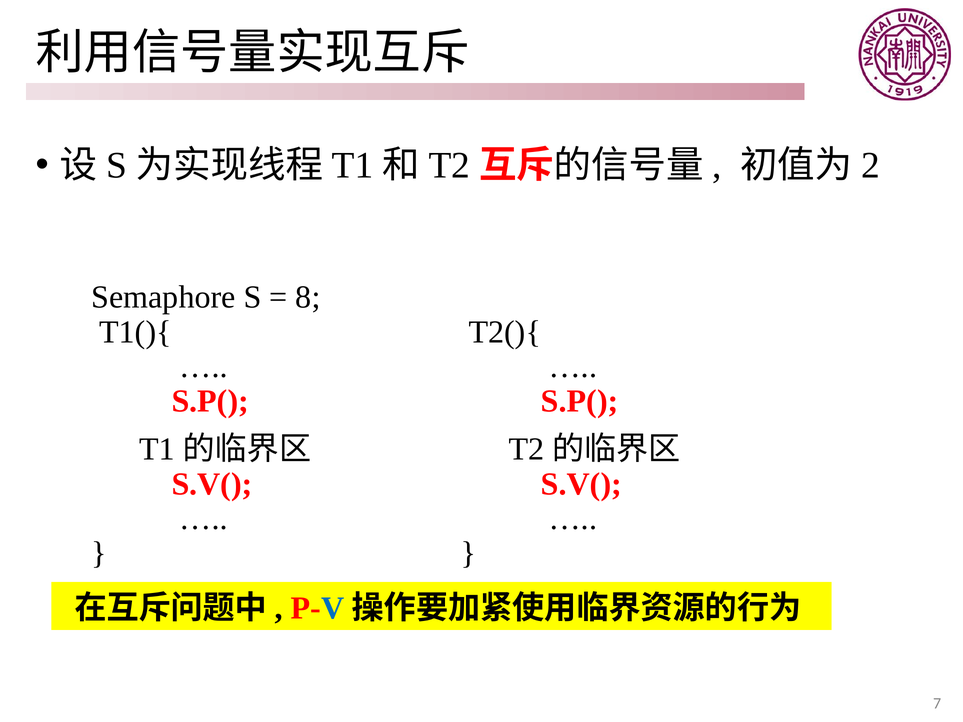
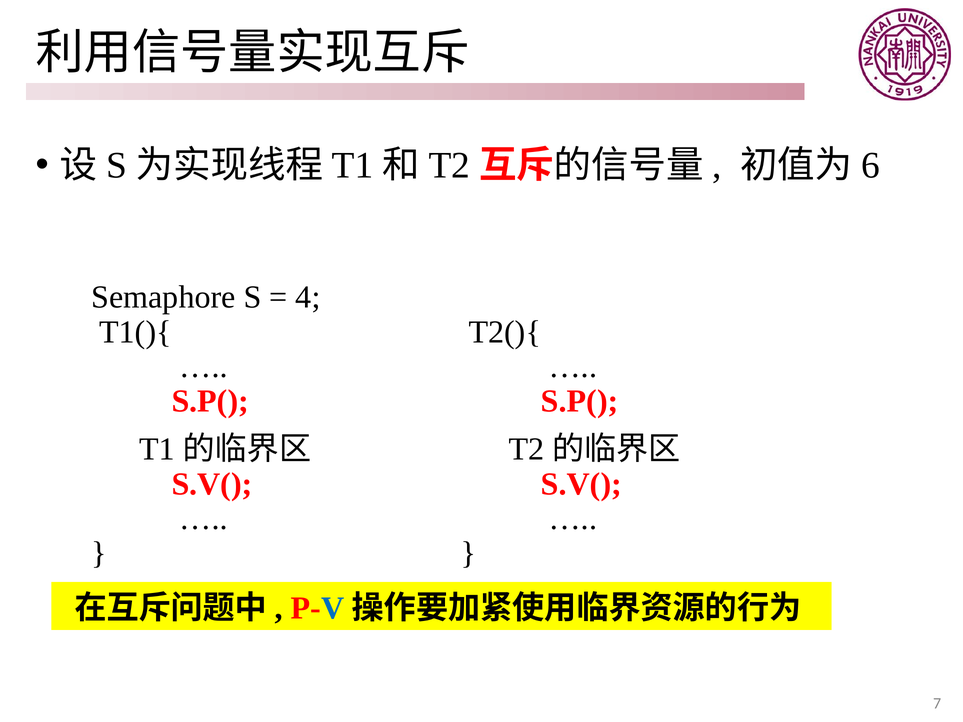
2: 2 -> 6
8: 8 -> 4
